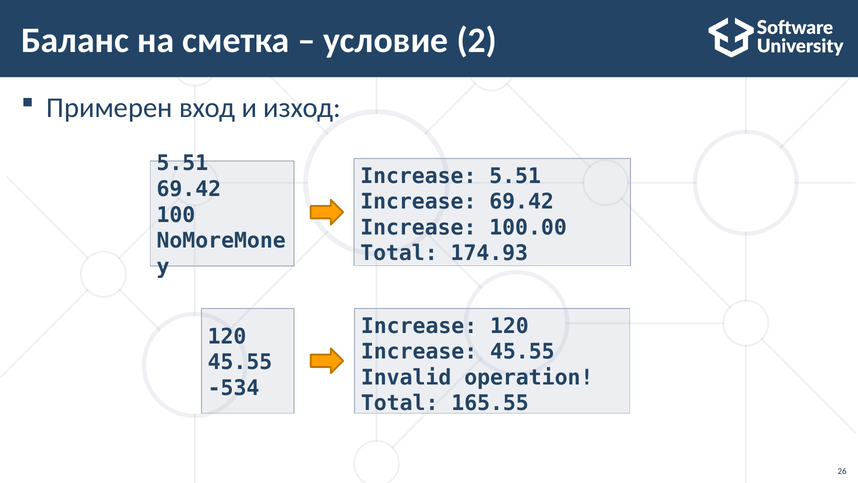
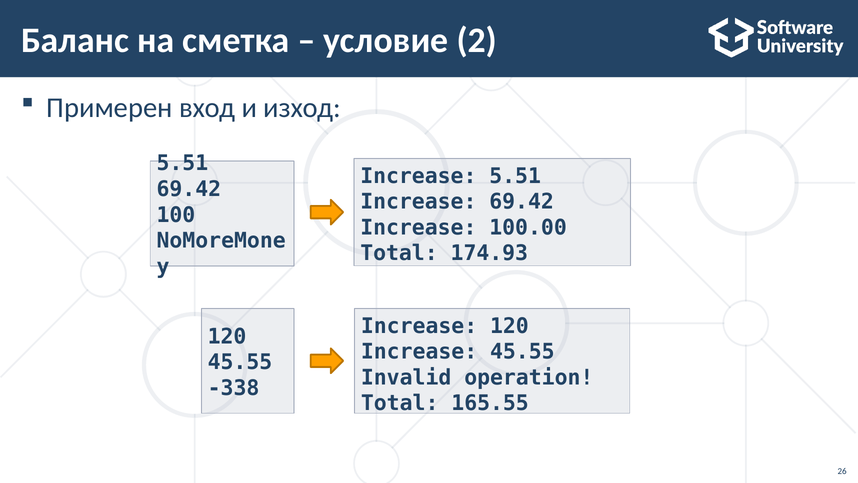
-534: -534 -> -338
